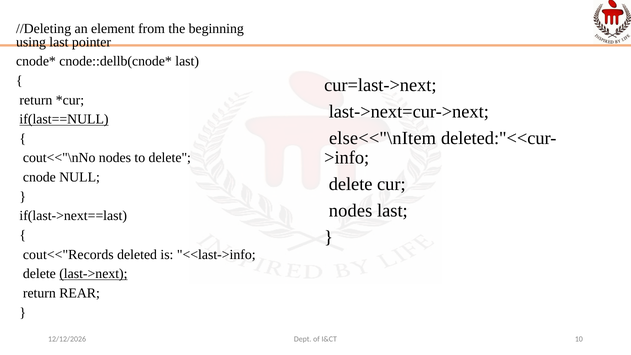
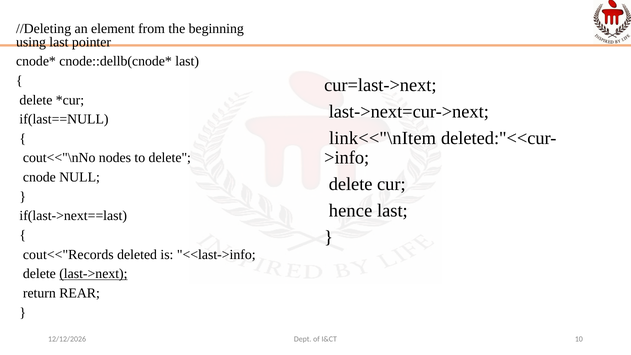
return at (36, 100): return -> delete
if(last==NULL underline: present -> none
else<<"\nItem: else<<"\nItem -> link<<"\nItem
nodes at (351, 211): nodes -> hence
